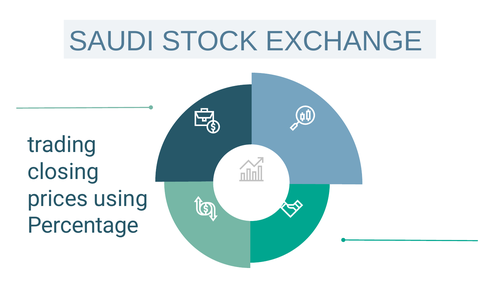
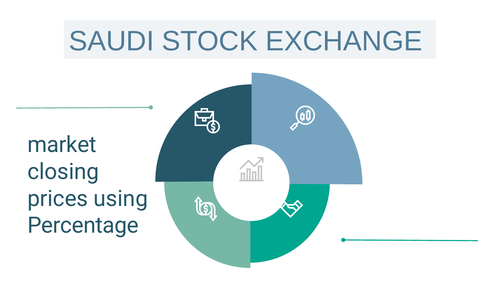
trading: trading -> market
